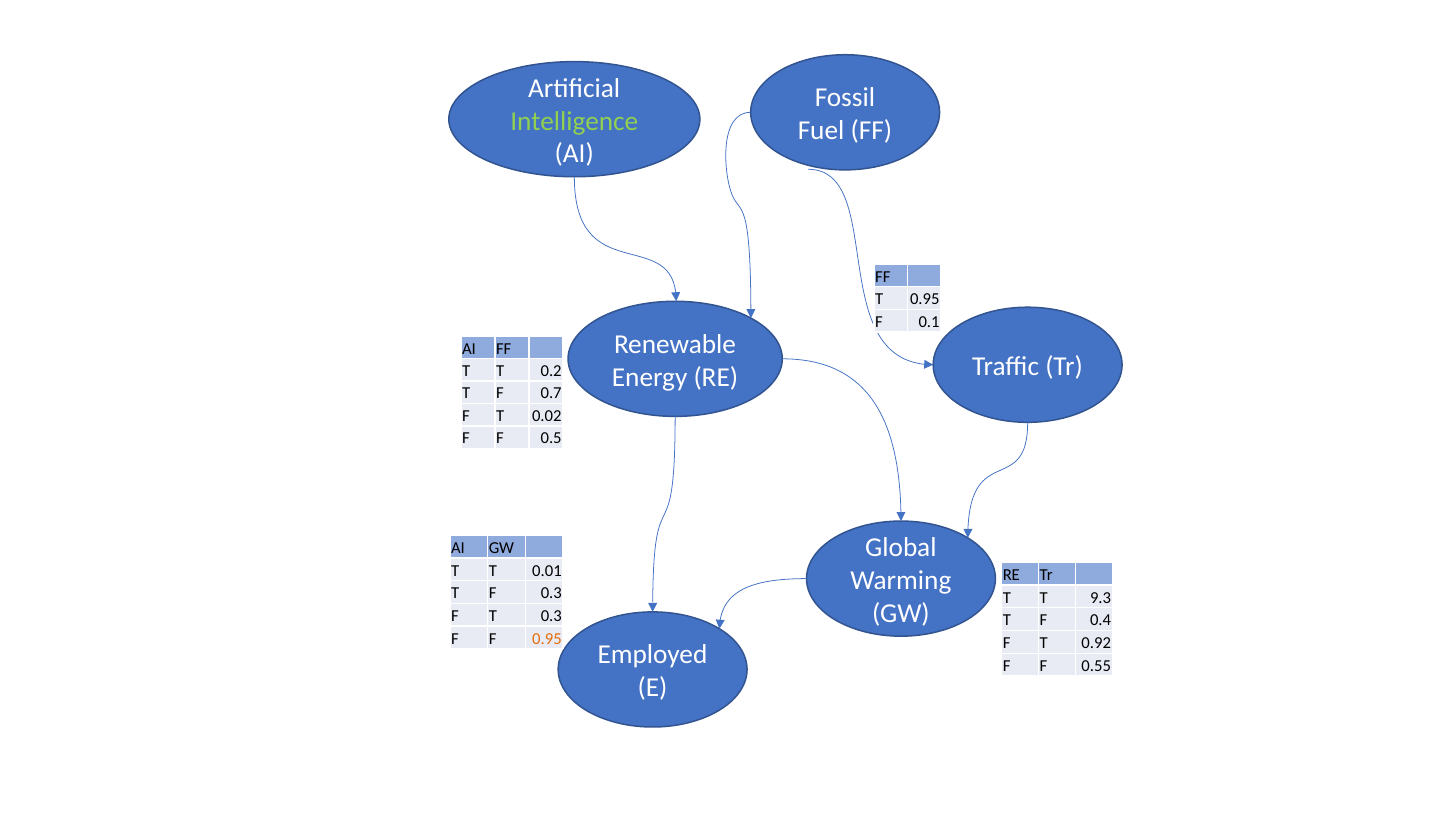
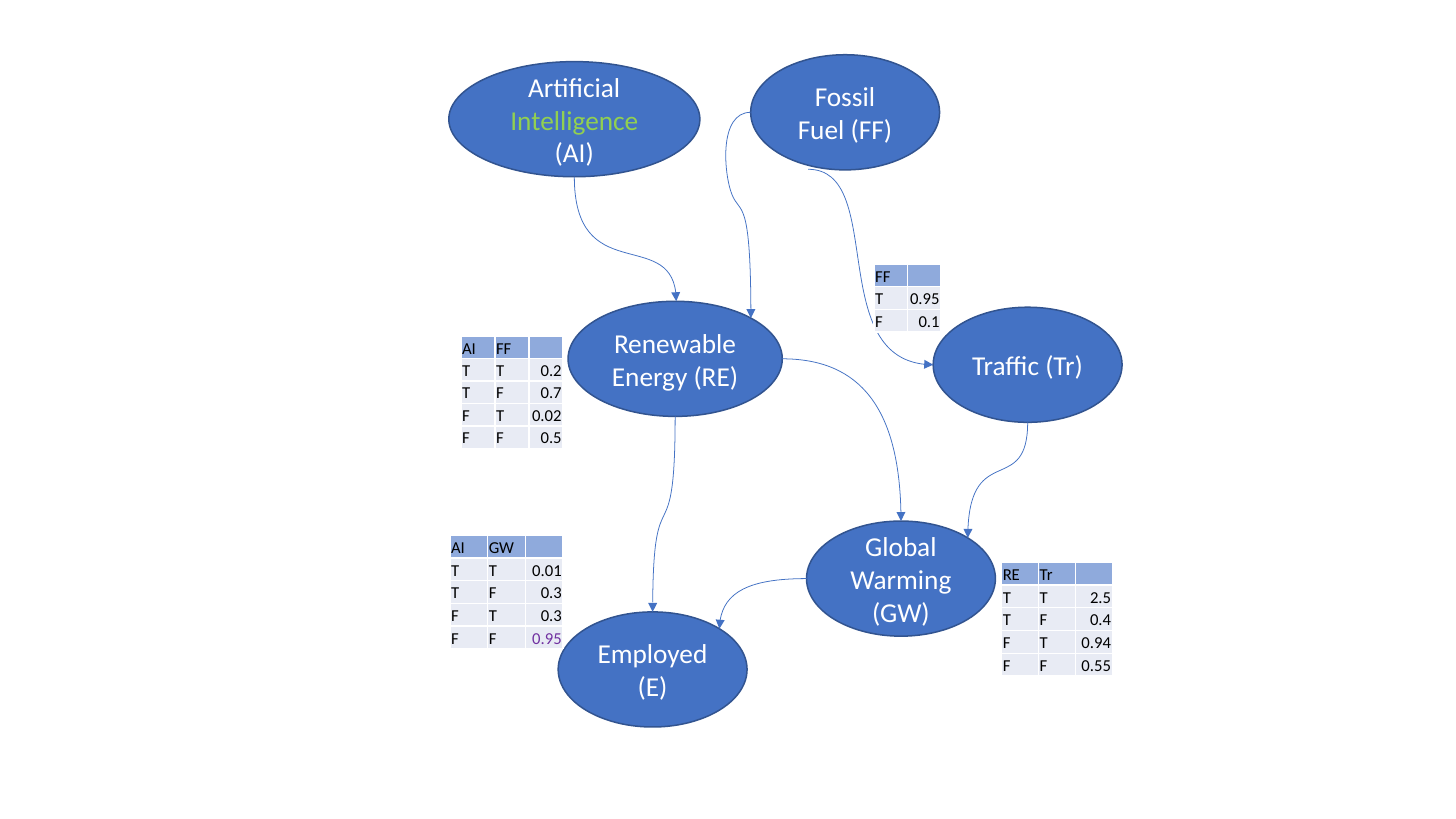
9.3: 9.3 -> 2.5
0.95 at (547, 639) colour: orange -> purple
0.92: 0.92 -> 0.94
